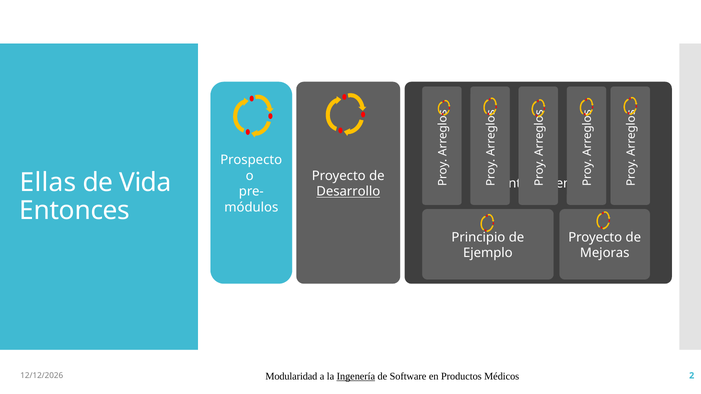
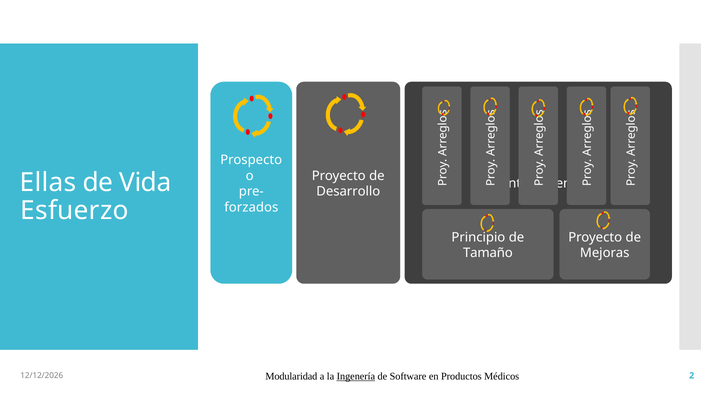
Desarrollo underline: present -> none
Entonces: Entonces -> Esfuerzo
módulos: módulos -> forzados
Ejemplo: Ejemplo -> Tamaño
